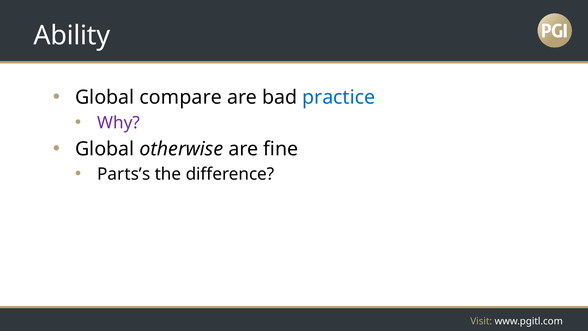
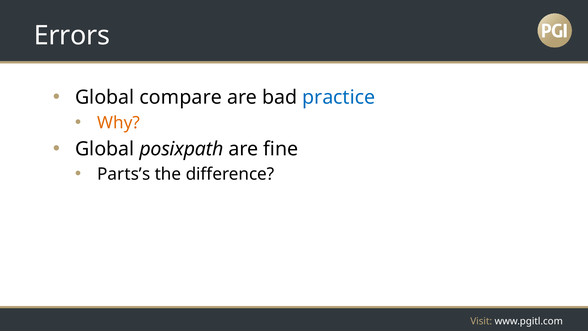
Ability: Ability -> Errors
Why colour: purple -> orange
otherwise: otherwise -> posixpath
